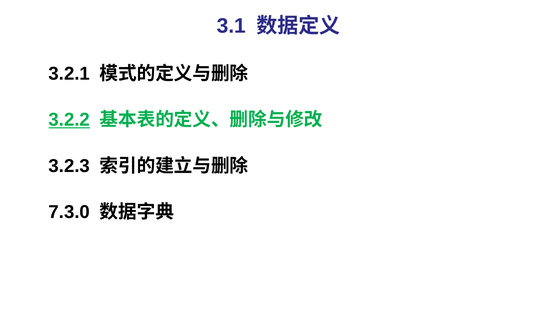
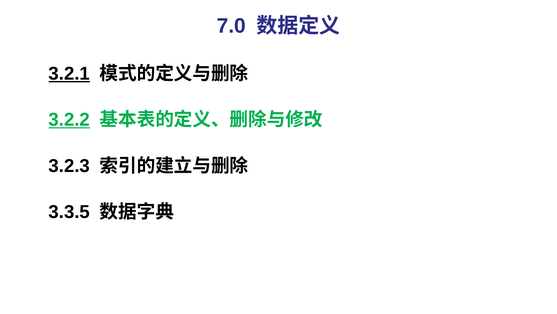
3.1: 3.1 -> 7.0
3.2.1 underline: none -> present
7.3.0: 7.3.0 -> 3.3.5
